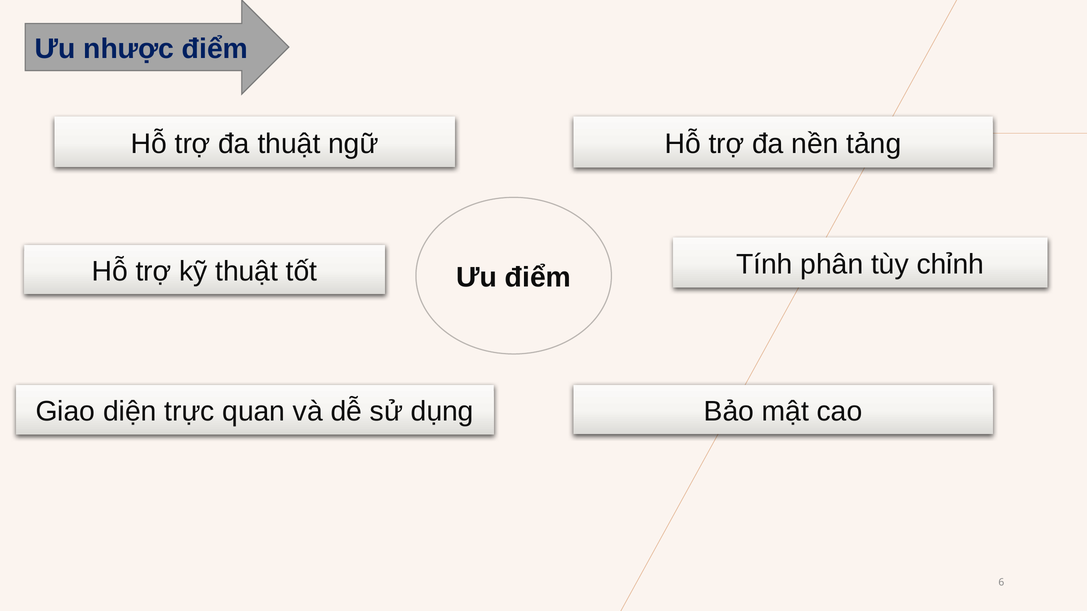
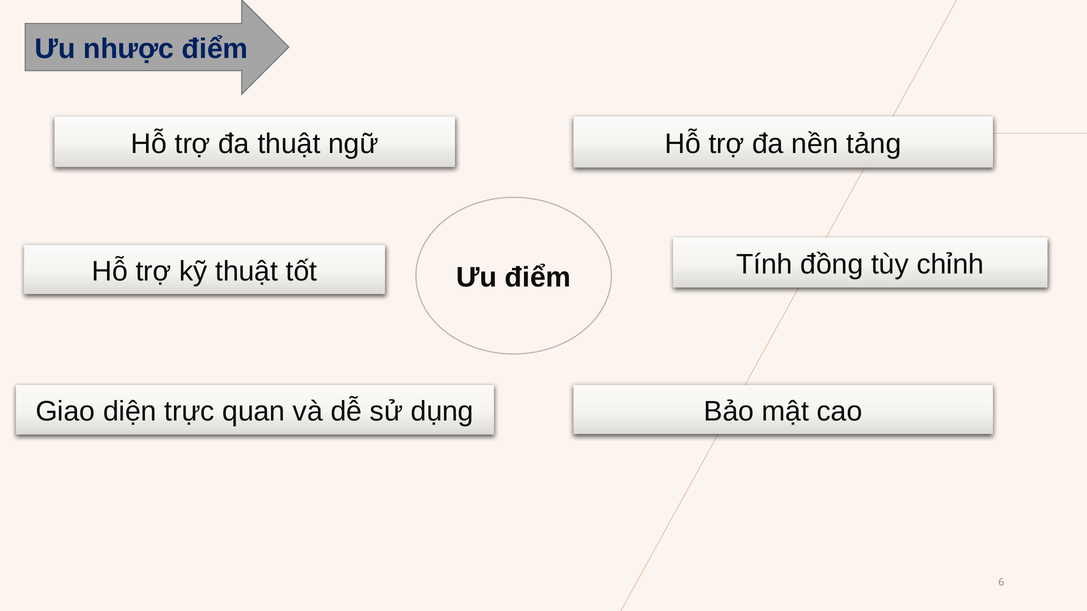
phân: phân -> đồng
